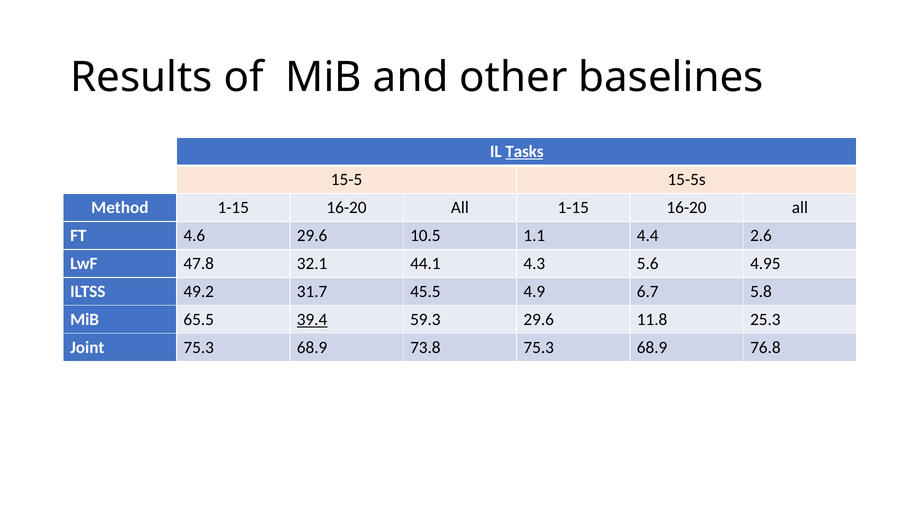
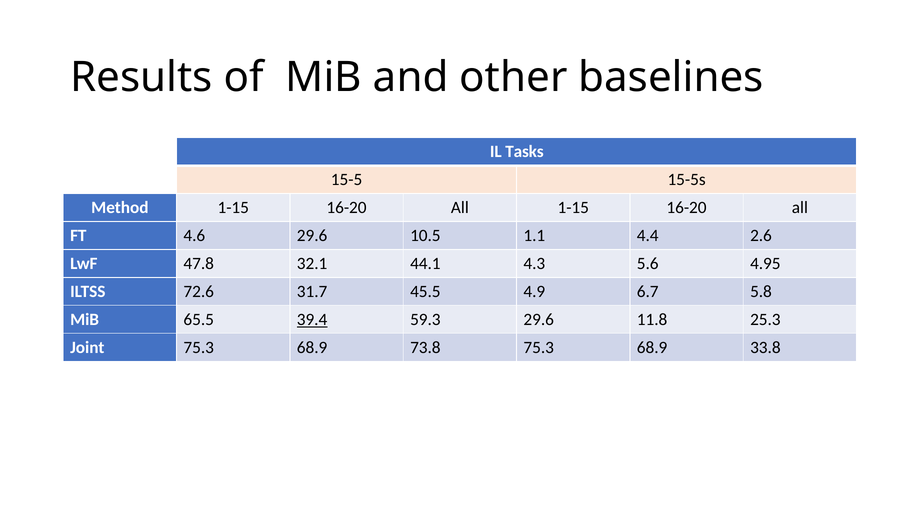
Tasks underline: present -> none
49.2: 49.2 -> 72.6
76.8: 76.8 -> 33.8
